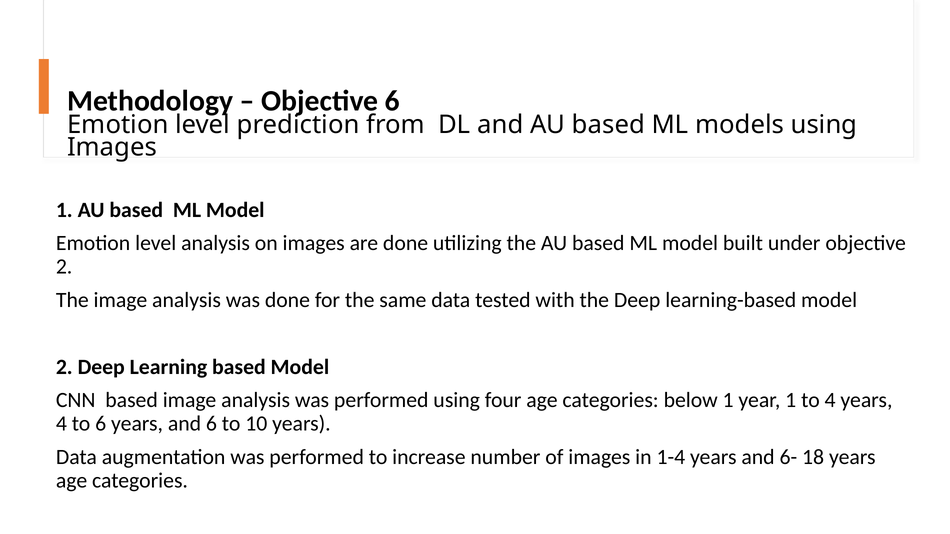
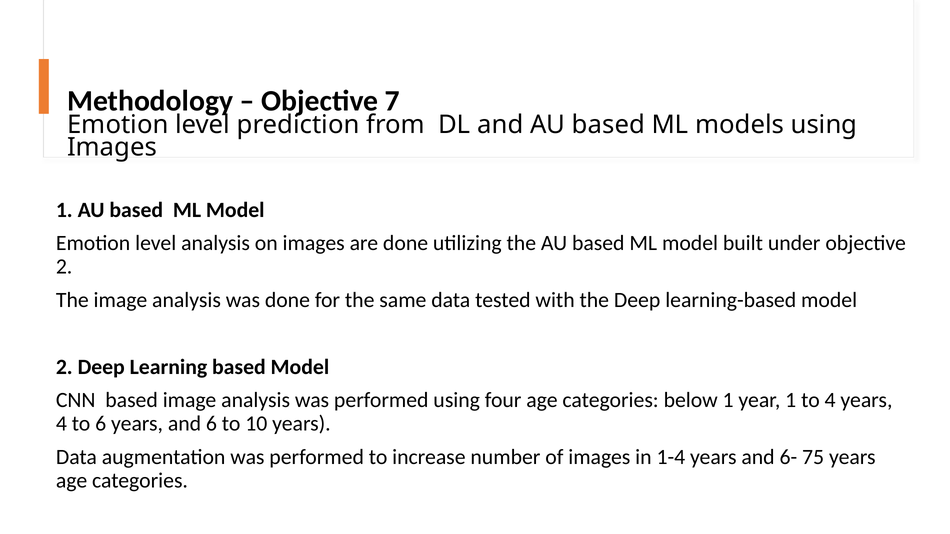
Objective 6: 6 -> 7
18: 18 -> 75
